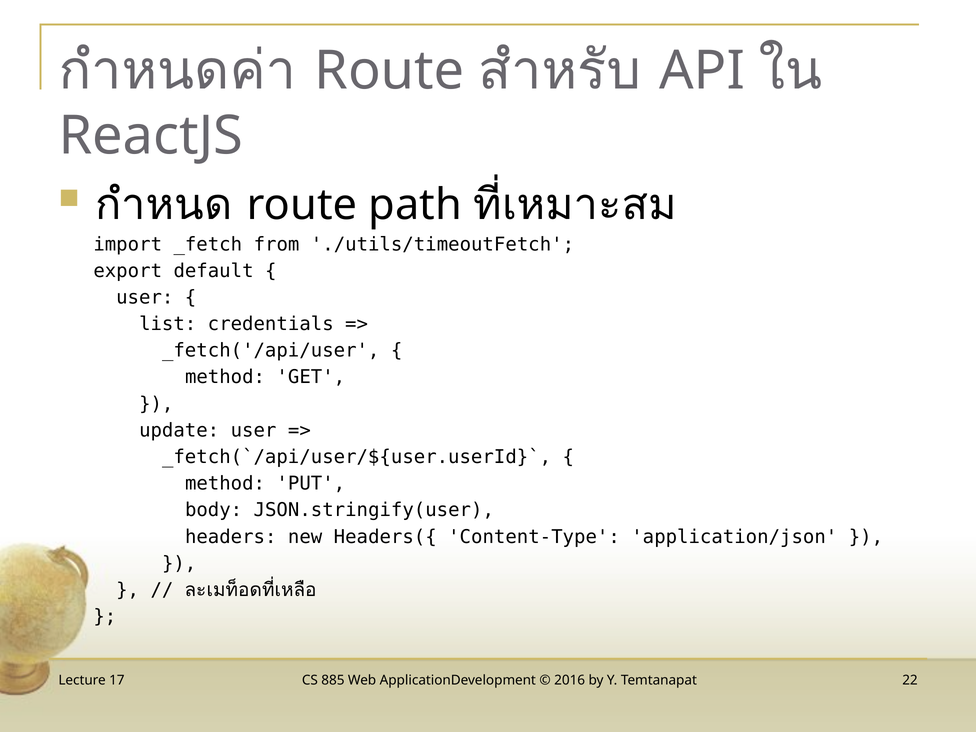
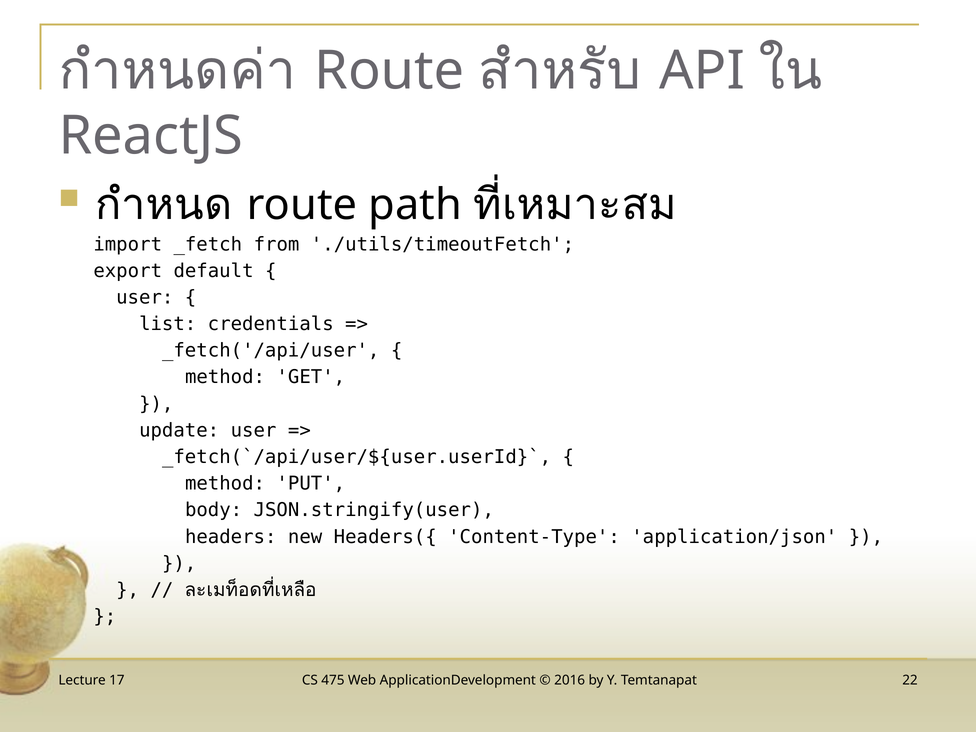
885: 885 -> 475
